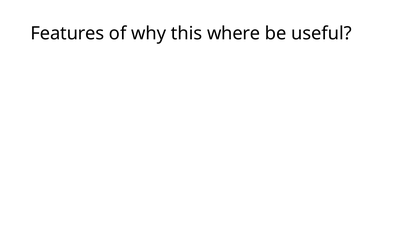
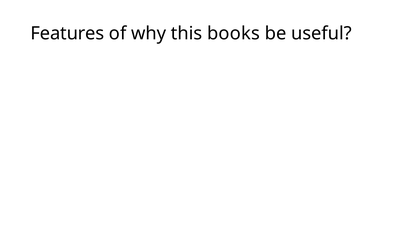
where: where -> books
